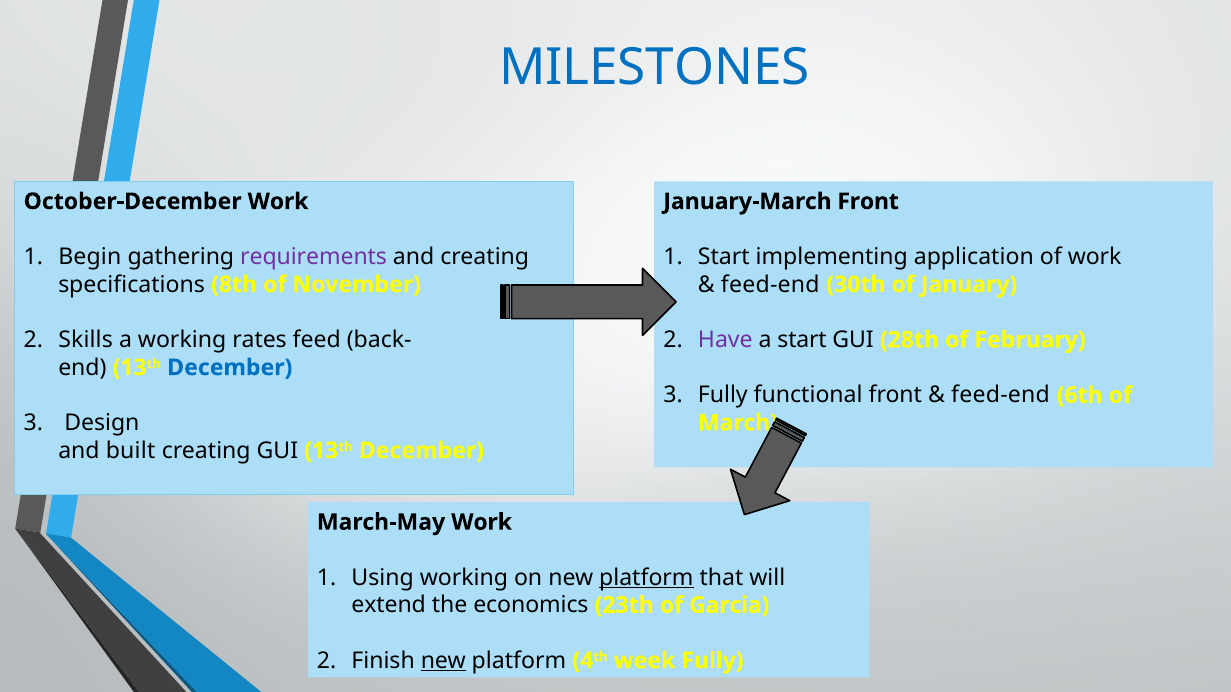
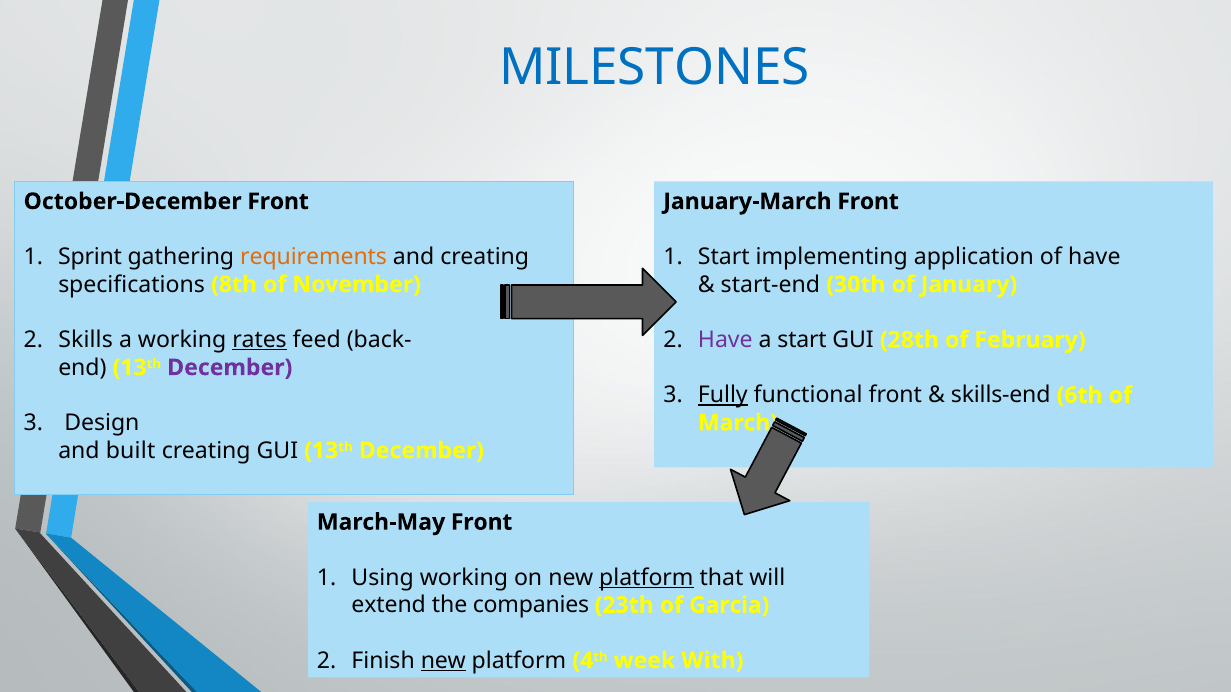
October-December Work: Work -> Front
Begin: Begin -> Sprint
requirements colour: purple -> orange
of work: work -> have
feed-end at (770, 285): feed-end -> start-end
rates underline: none -> present
December at (230, 368) colour: blue -> purple
Fully at (723, 395) underline: none -> present
feed-end at (1001, 395): feed-end -> skills-end
March-May Work: Work -> Front
economics: economics -> companies
week Fully: Fully -> With
